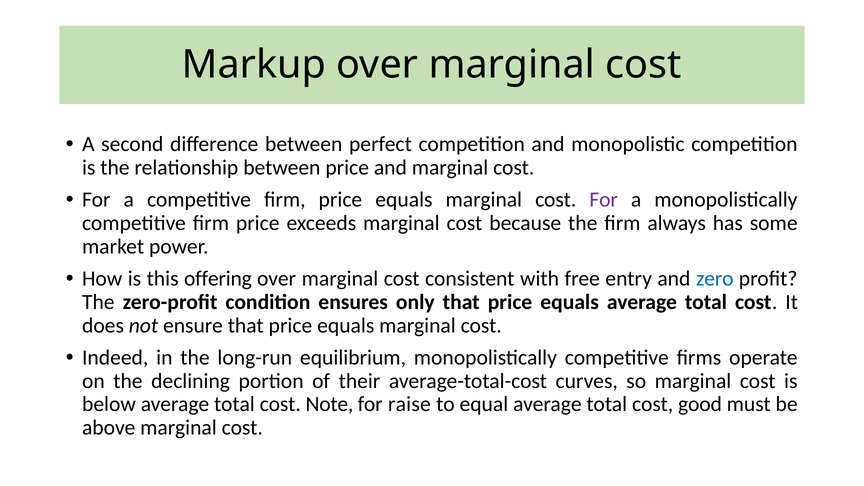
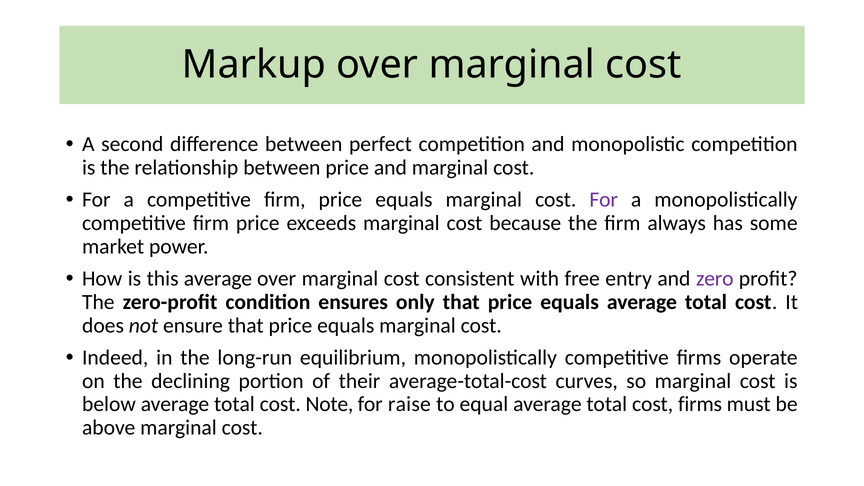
this offering: offering -> average
zero colour: blue -> purple
cost good: good -> firms
